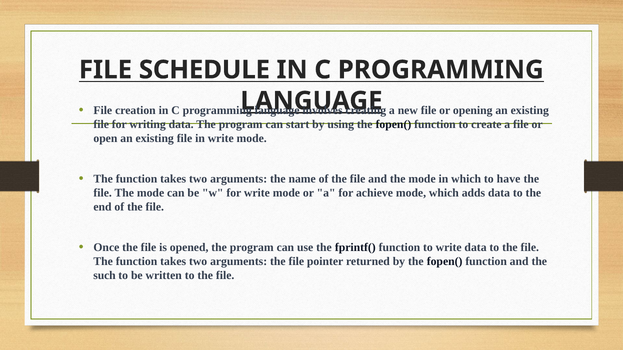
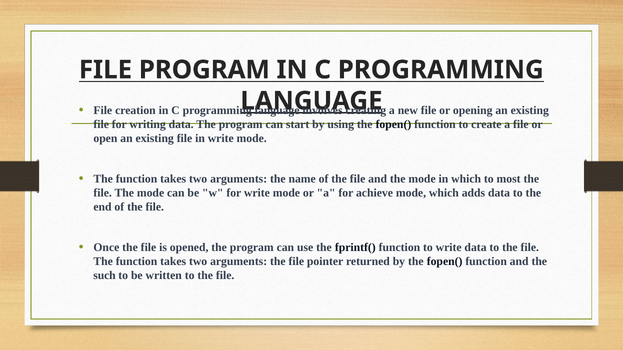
FILE SCHEDULE: SCHEDULE -> PROGRAM
have: have -> most
